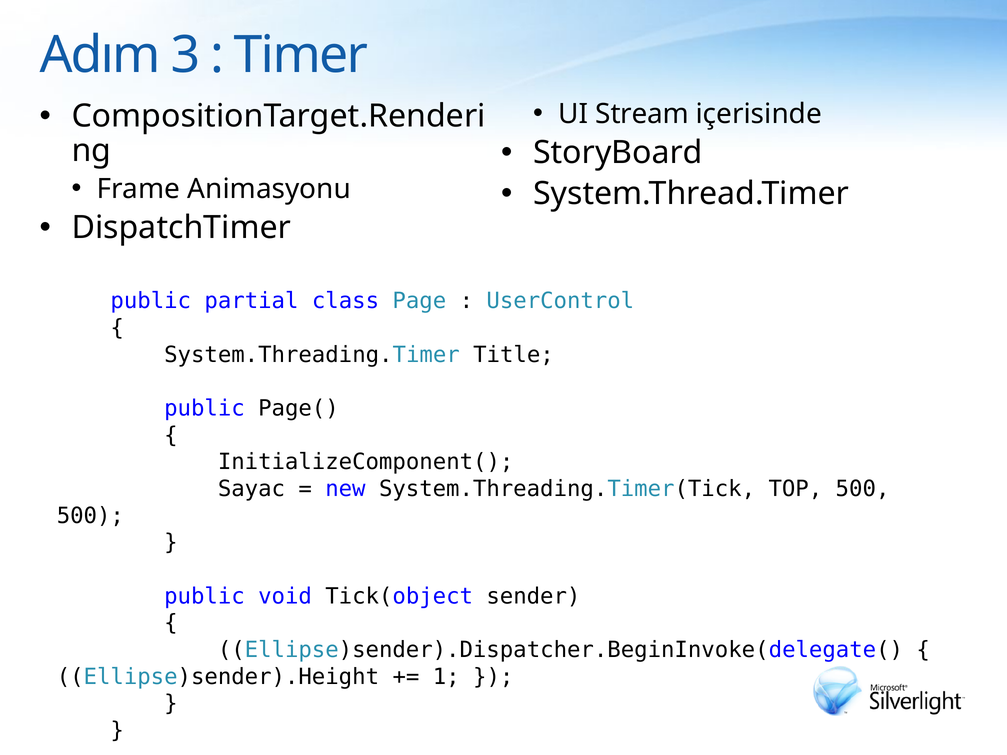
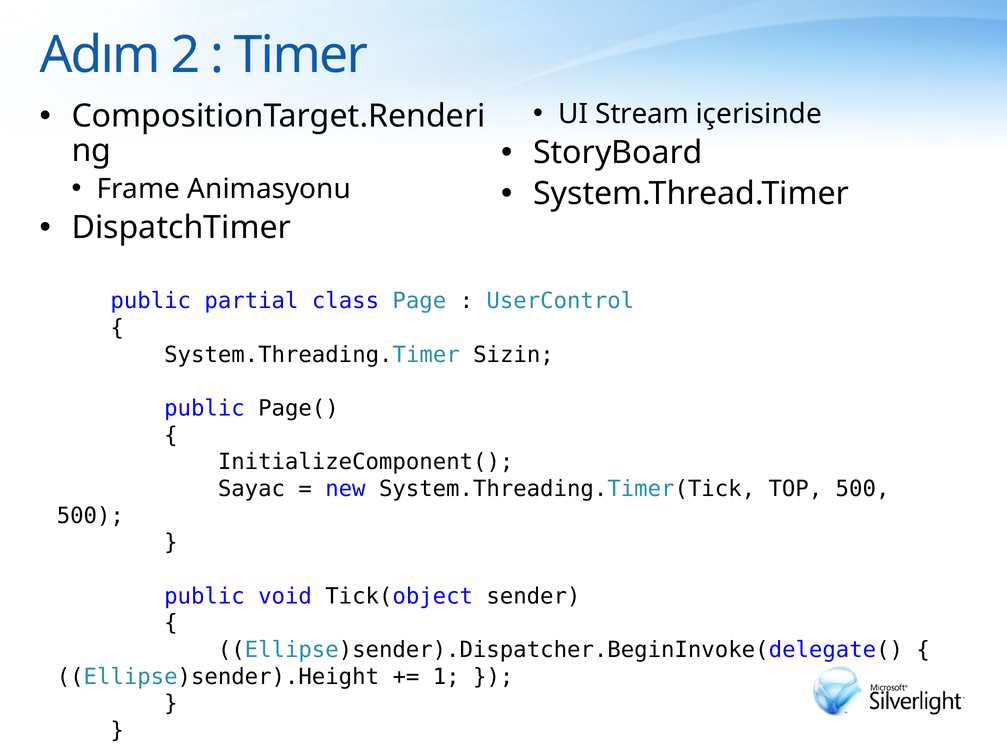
3: 3 -> 2
Title: Title -> Sizin
